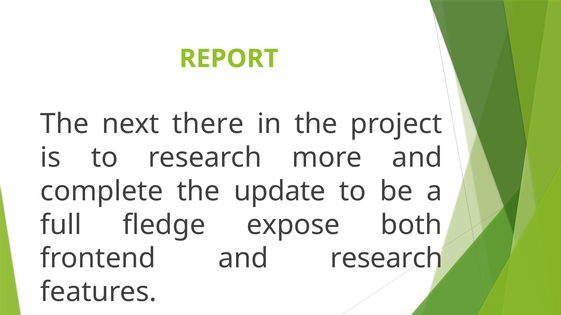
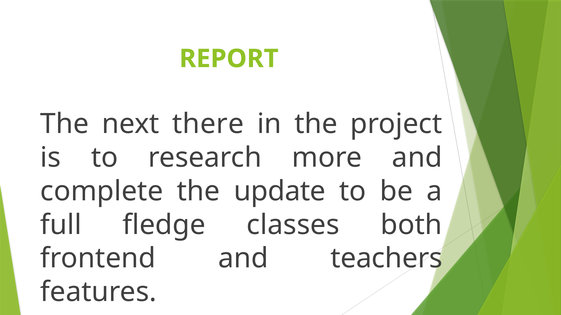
expose: expose -> classes
and research: research -> teachers
